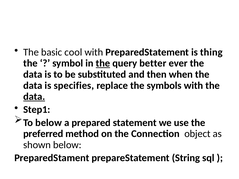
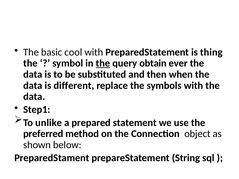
better: better -> obtain
specifies: specifies -> different
data at (34, 97) underline: present -> none
To below: below -> unlike
